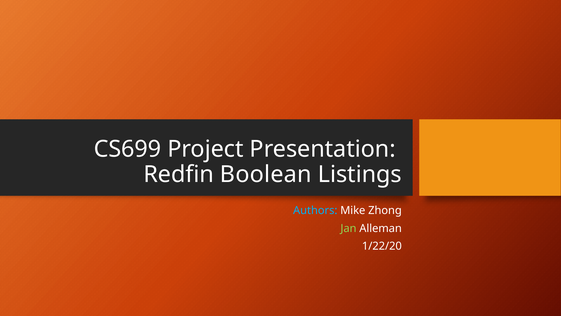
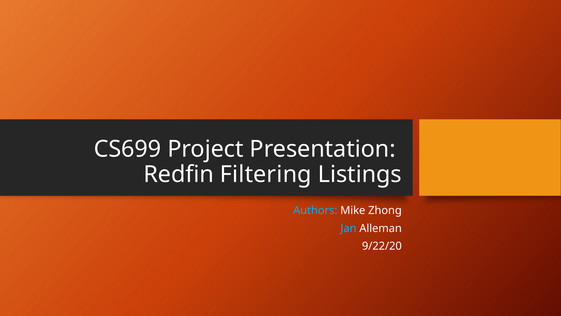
Boolean: Boolean -> Filtering
Jan colour: light green -> light blue
1/22/20: 1/22/20 -> 9/22/20
